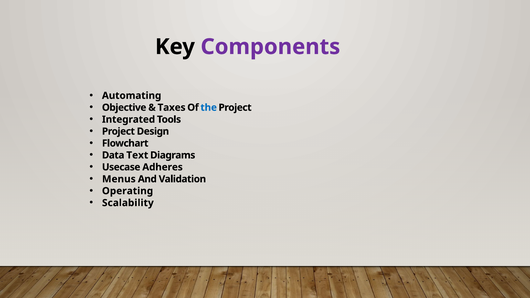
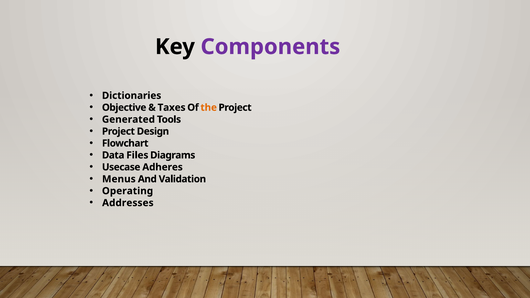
Automating: Automating -> Dictionaries
the colour: blue -> orange
Integrated: Integrated -> Generated
Text: Text -> Files
Scalability: Scalability -> Addresses
